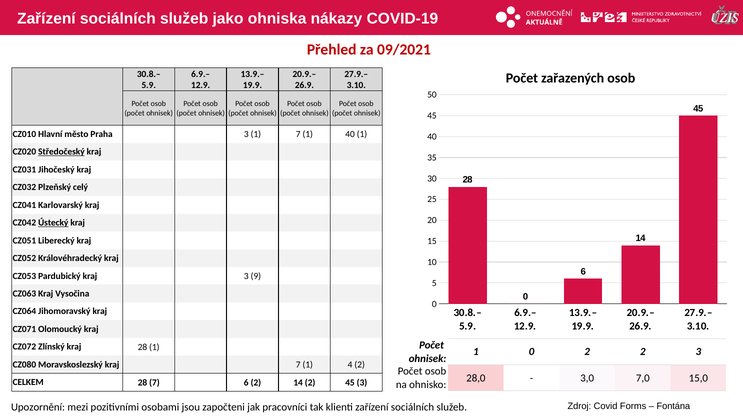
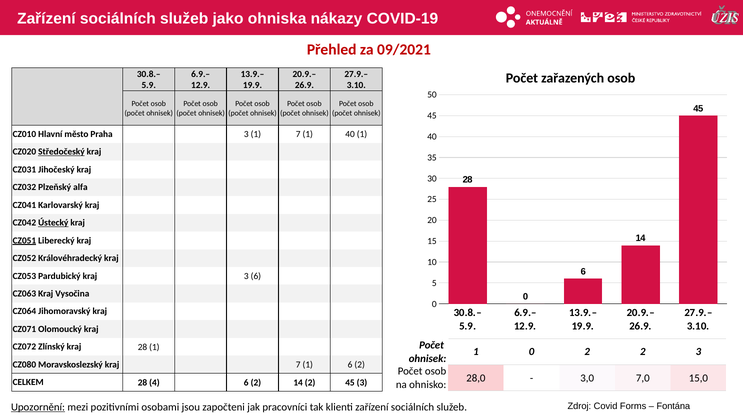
celý: celý -> alfa
CZ051 underline: none -> present
3 9: 9 -> 6
1 4: 4 -> 6
28 7: 7 -> 4
Upozornění underline: none -> present
